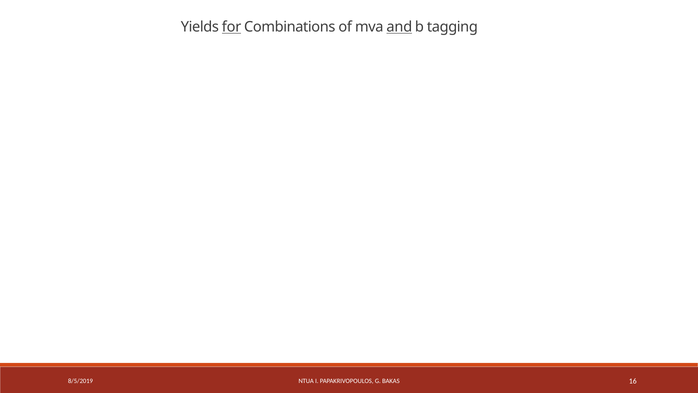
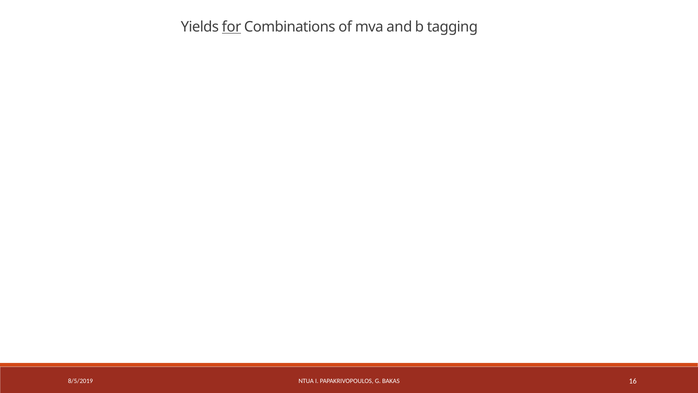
and underline: present -> none
